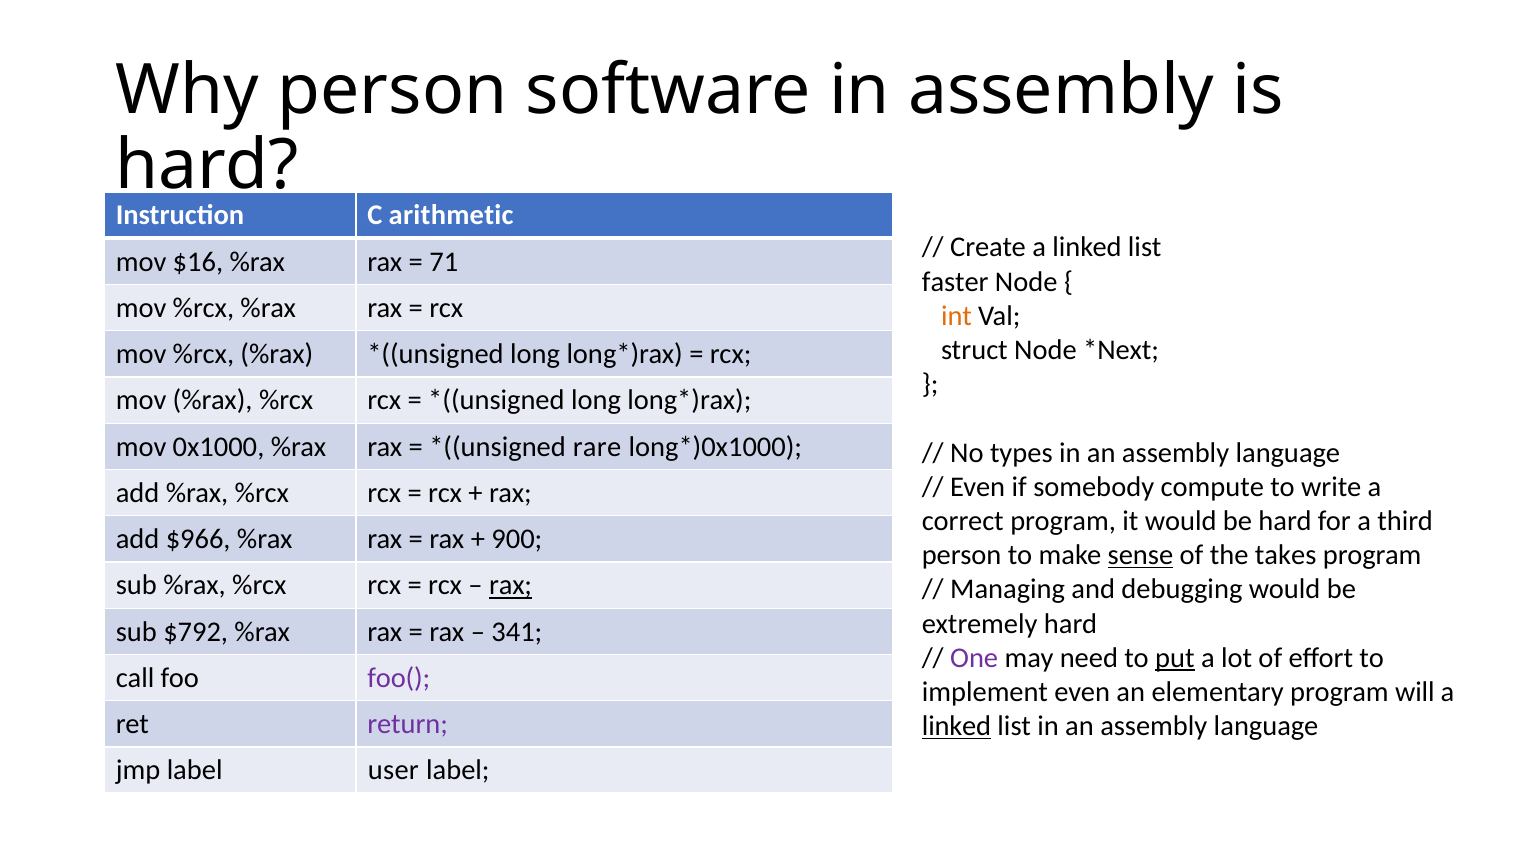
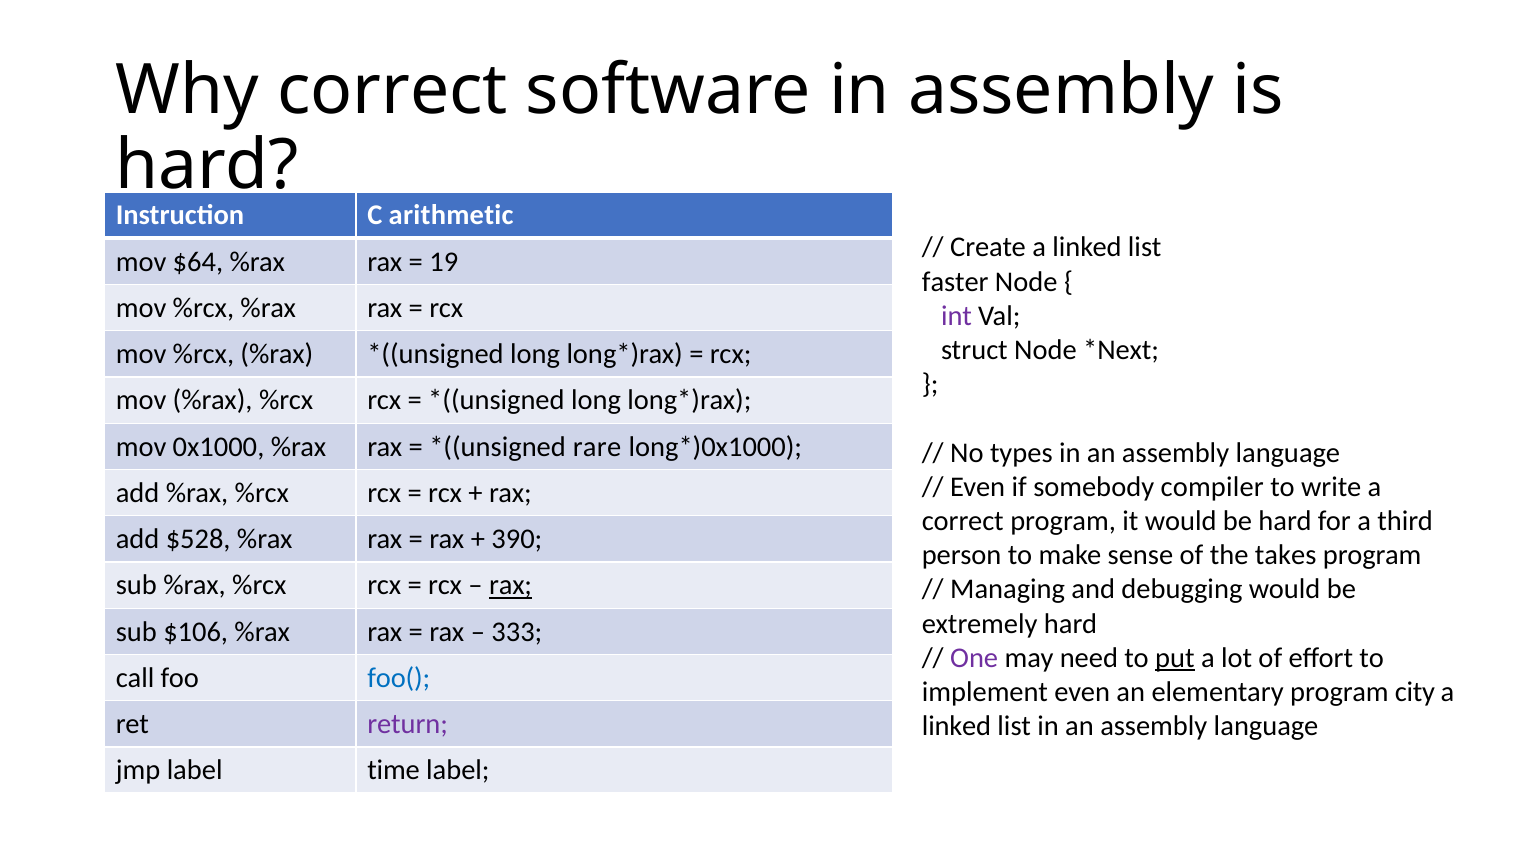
Why person: person -> correct
$16: $16 -> $64
71: 71 -> 19
int colour: orange -> purple
compute: compute -> compiler
$966: $966 -> $528
900: 900 -> 390
sense underline: present -> none
$792: $792 -> $106
341: 341 -> 333
foo( colour: purple -> blue
will: will -> city
linked at (957, 726) underline: present -> none
user: user -> time
